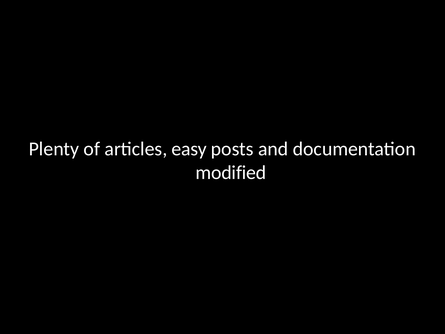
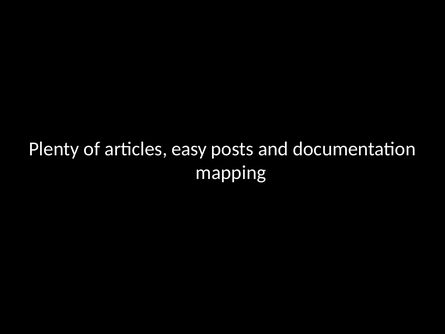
modified: modified -> mapping
